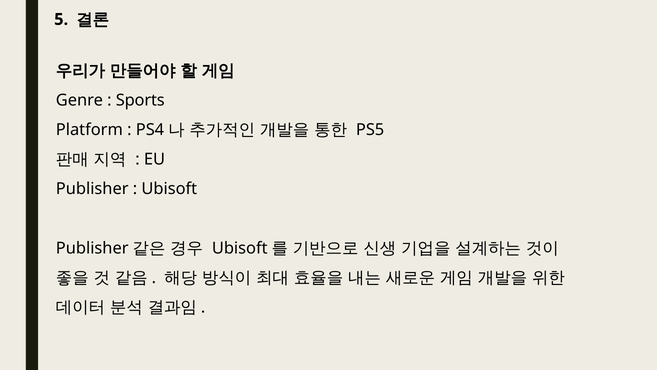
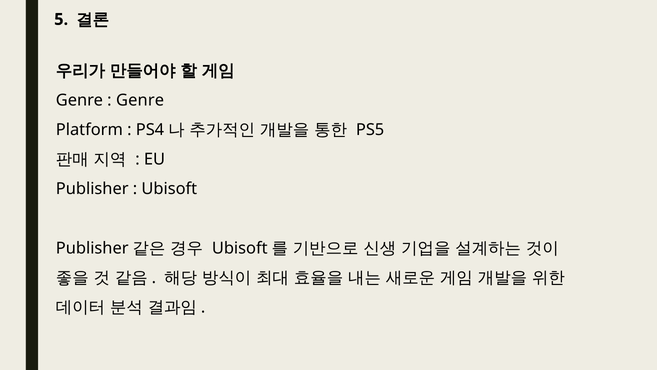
Sports at (140, 100): Sports -> Genre
